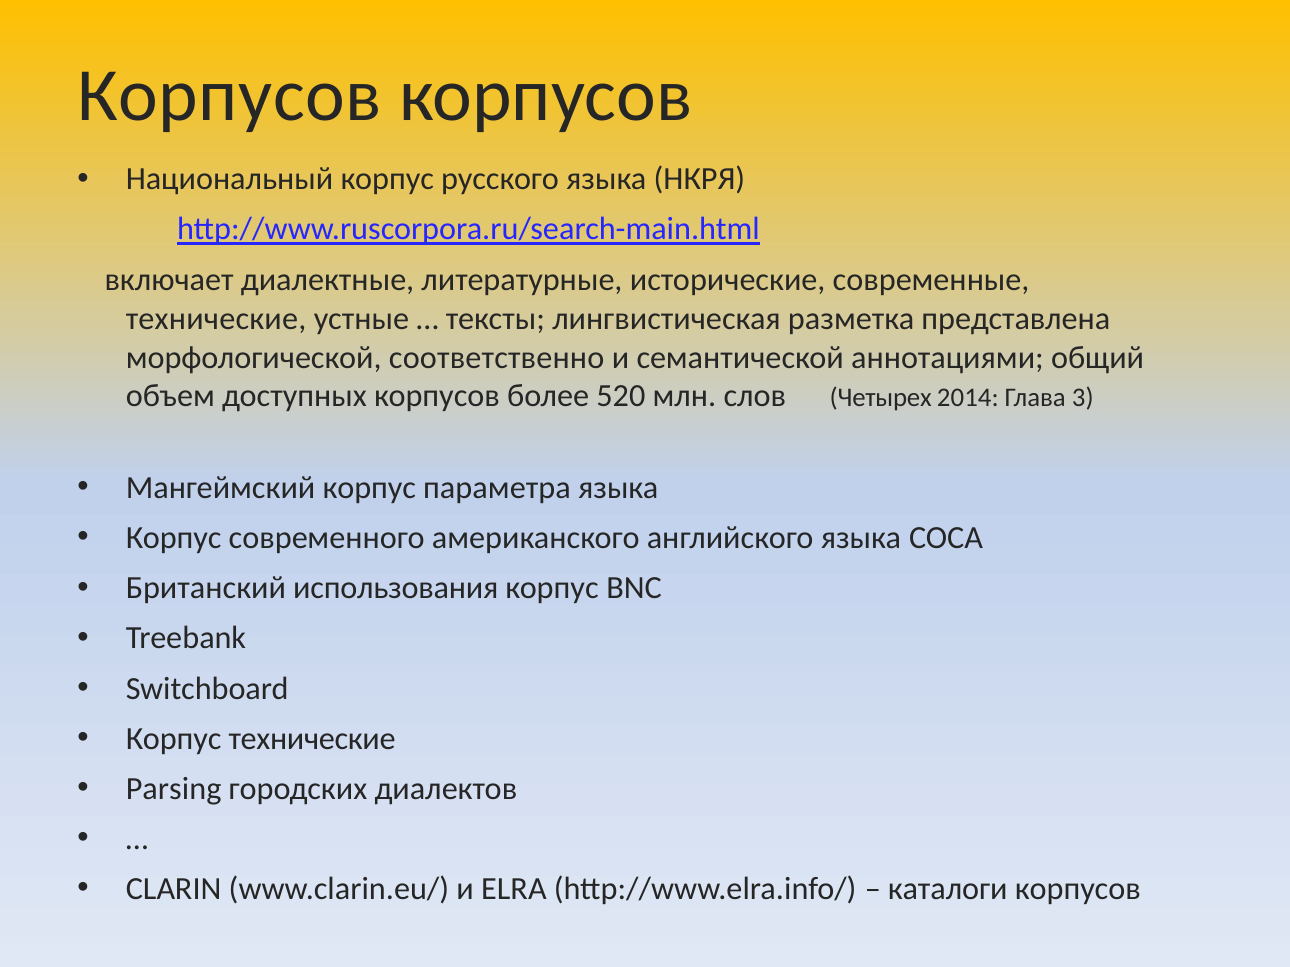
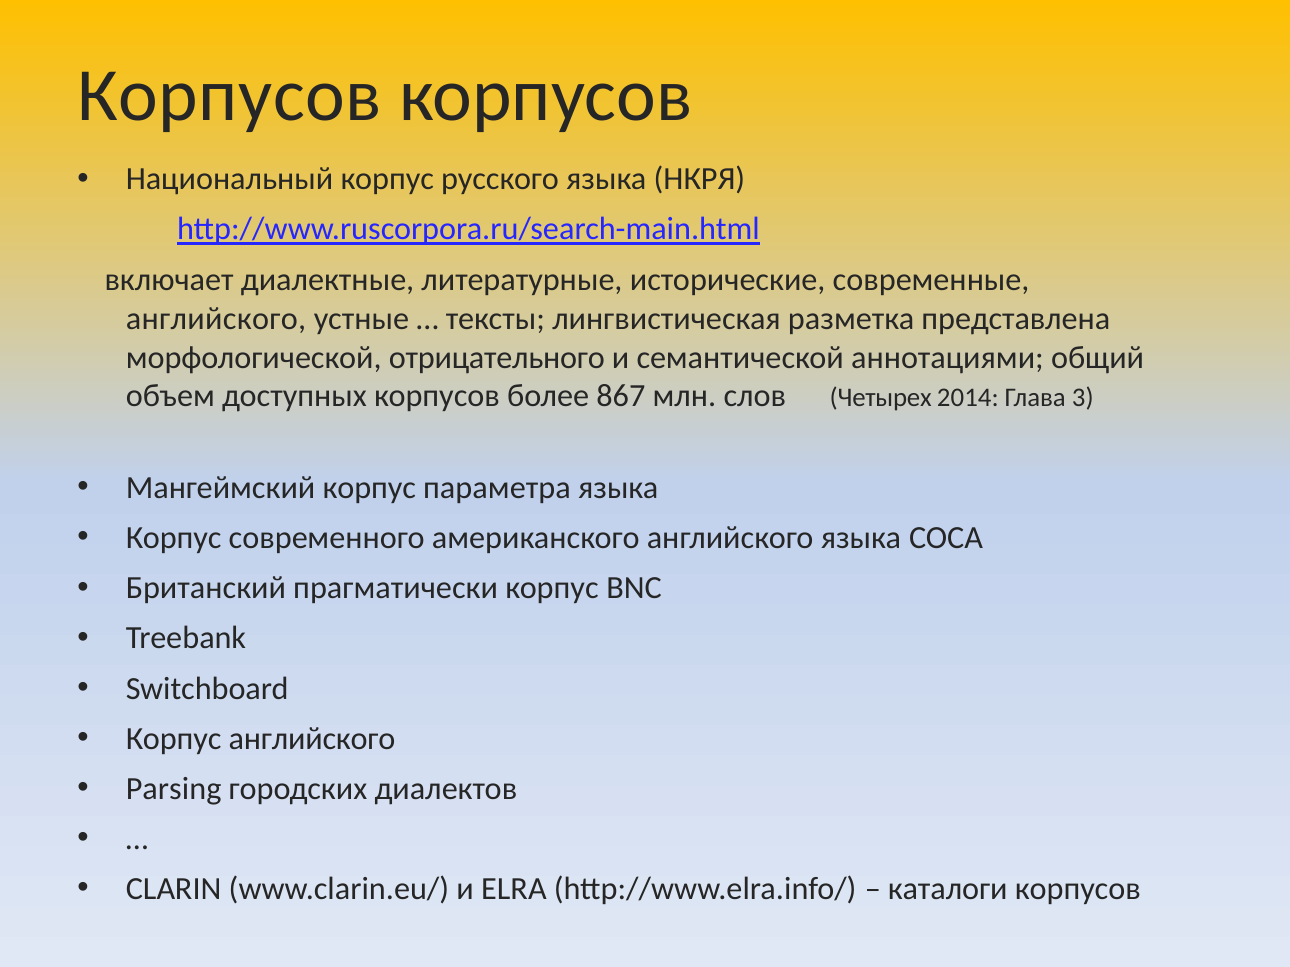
технические at (216, 319): технические -> английского
соответственно: соответственно -> отрицательного
520: 520 -> 867
использования: использования -> прагматически
Корпус технические: технические -> английского
